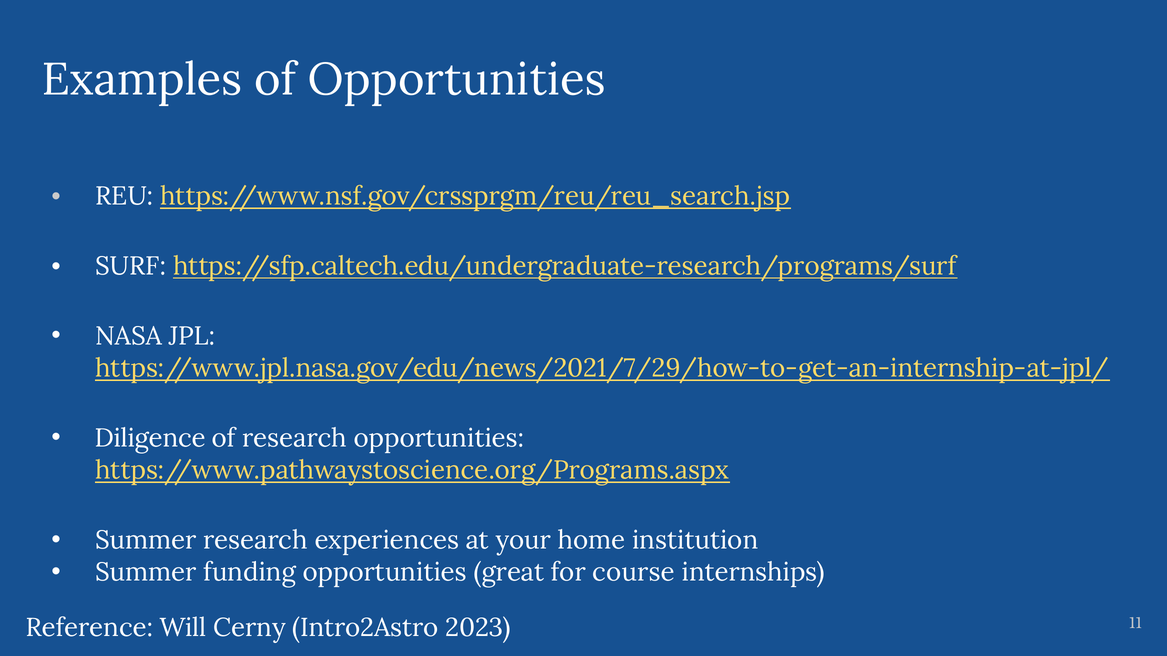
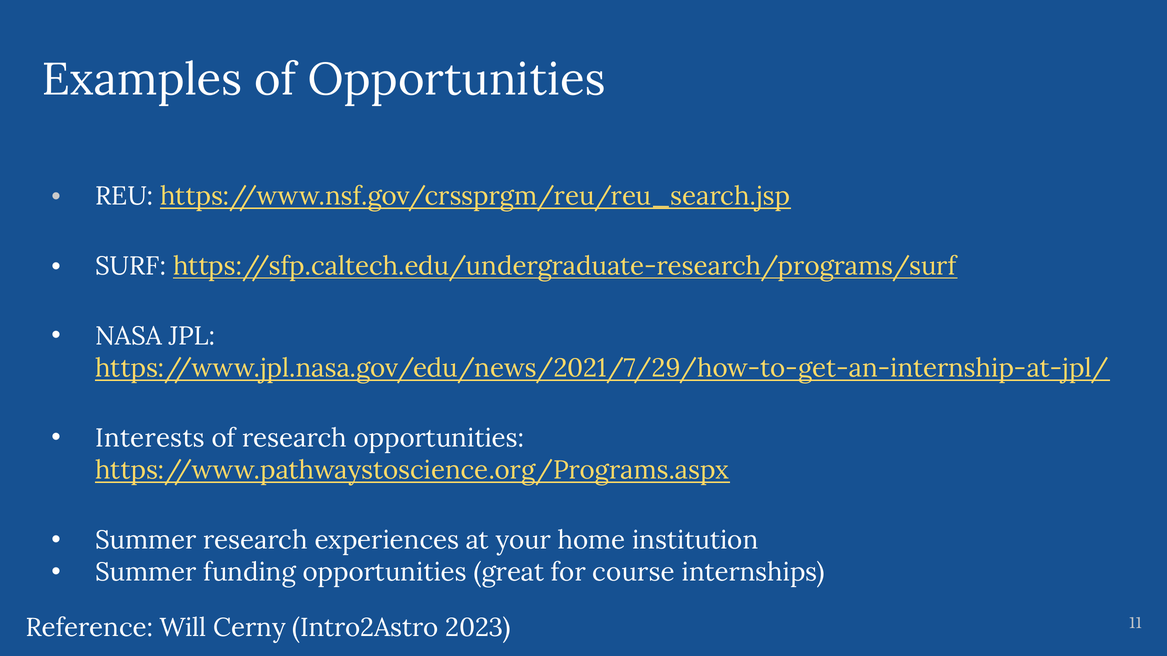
Diligence: Diligence -> Interests
